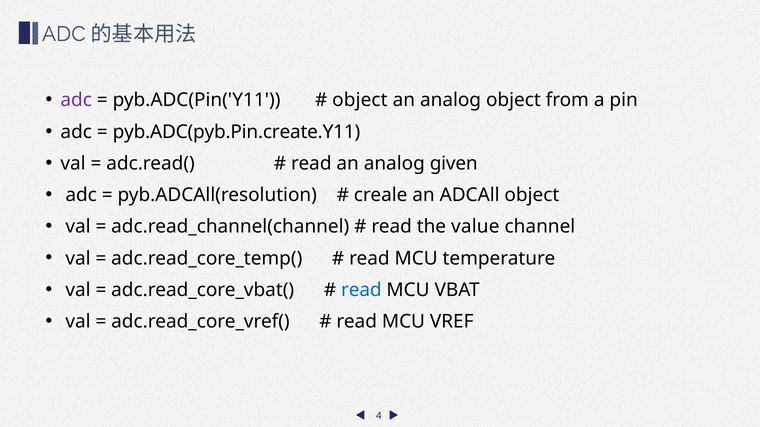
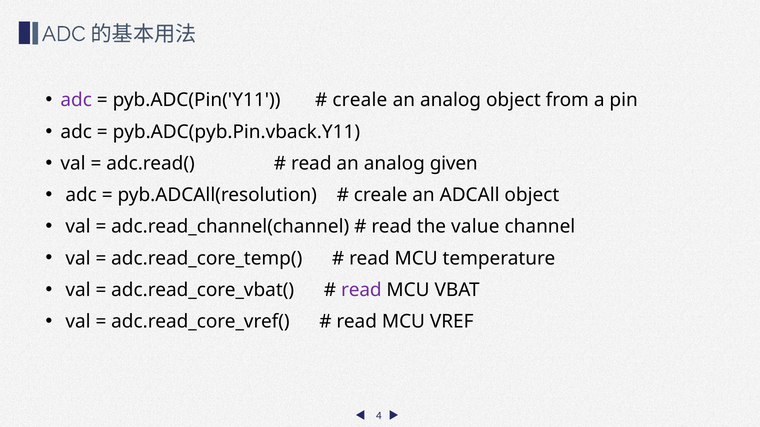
object at (360, 100): object -> creale
pyb.ADC(pyb.Pin.create.Y11: pyb.ADC(pyb.Pin.create.Y11 -> pyb.ADC(pyb.Pin.vback.Y11
read at (361, 290) colour: blue -> purple
